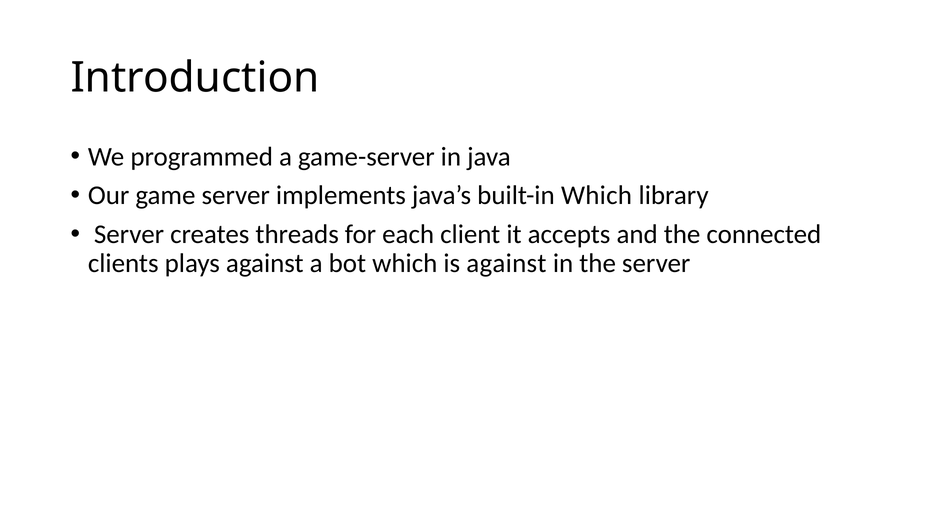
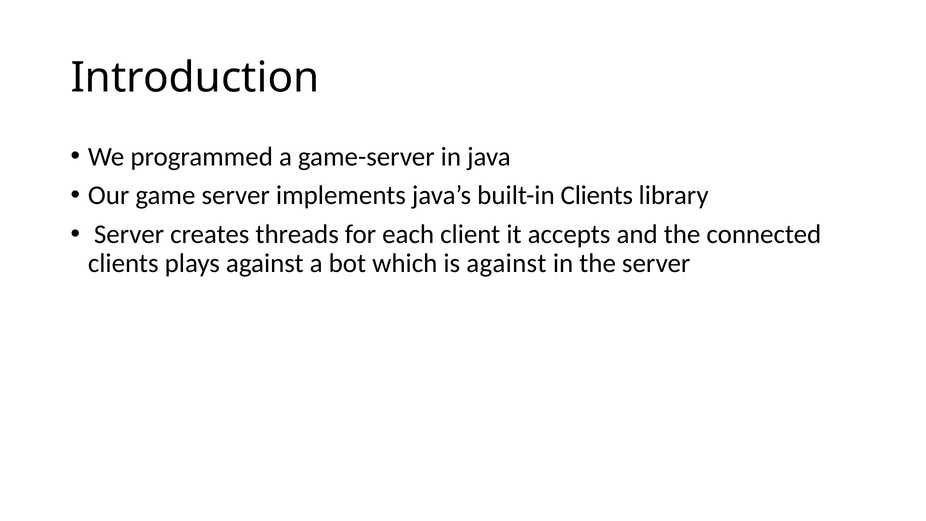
built-in Which: Which -> Clients
